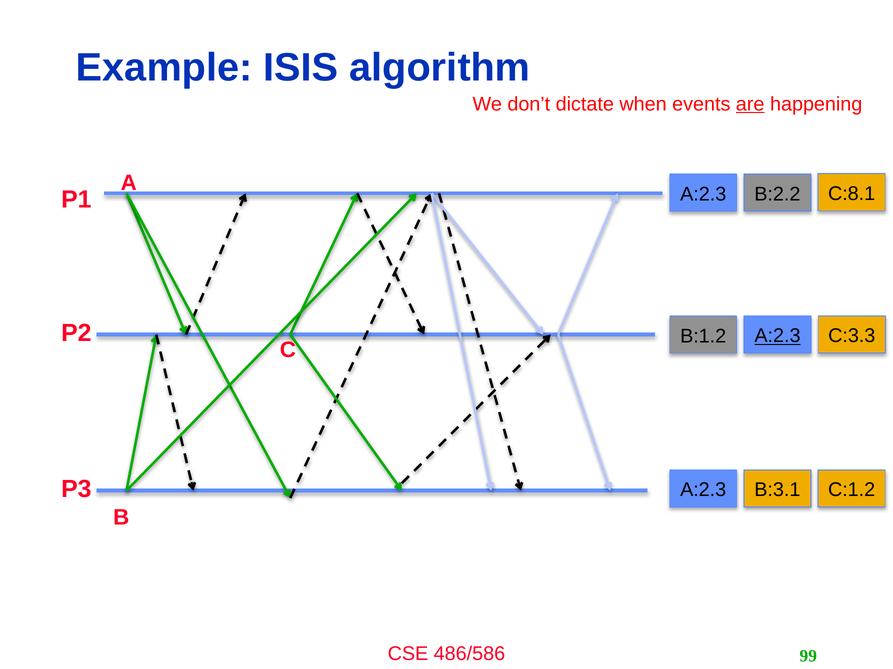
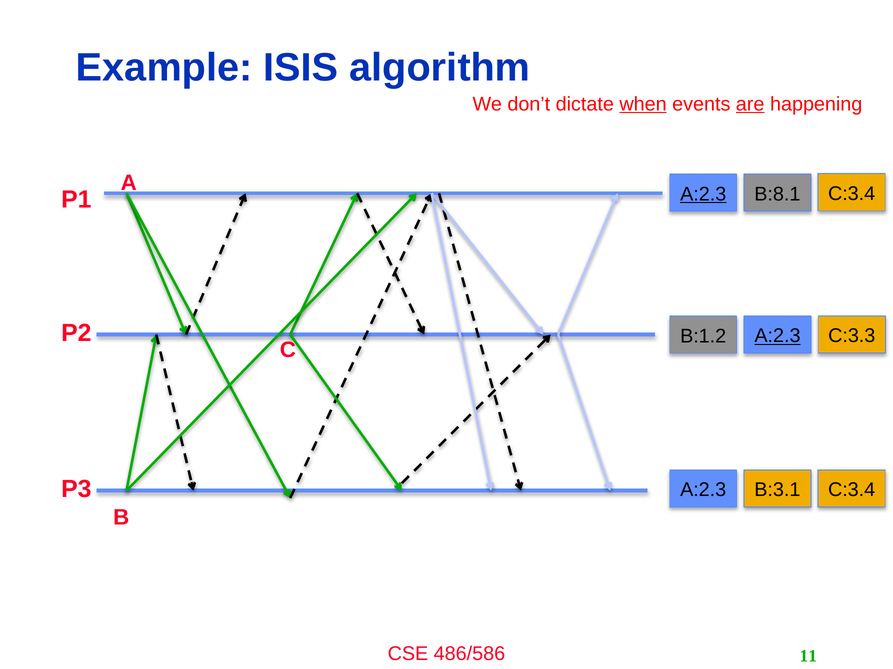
when underline: none -> present
C:8.1 at (852, 194): C:8.1 -> C:3.4
A:2.3 at (703, 194) underline: none -> present
B:2.2: B:2.2 -> B:8.1
C:1.2 at (852, 490): C:1.2 -> C:3.4
99: 99 -> 11
